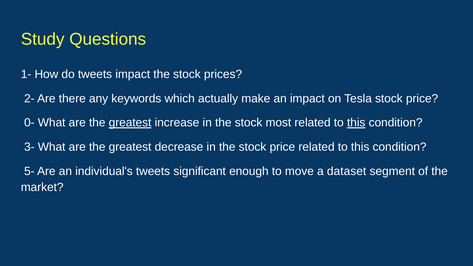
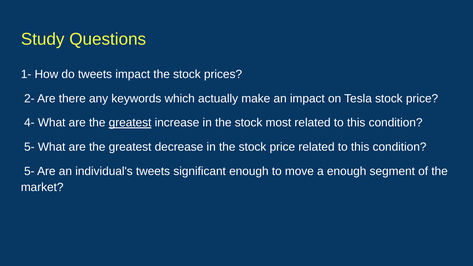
0-: 0- -> 4-
this at (356, 123) underline: present -> none
3- at (29, 147): 3- -> 5-
a dataset: dataset -> enough
